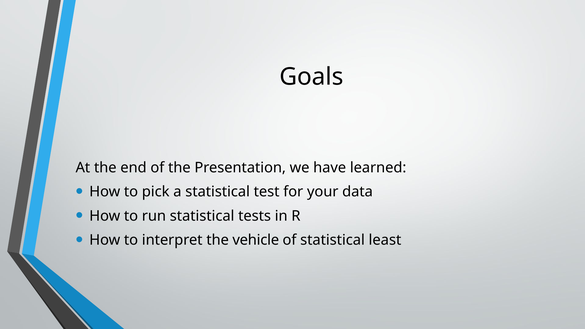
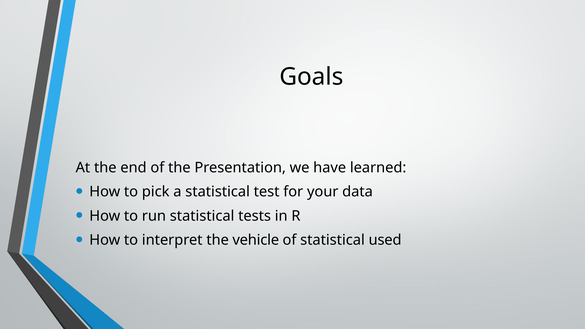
least: least -> used
